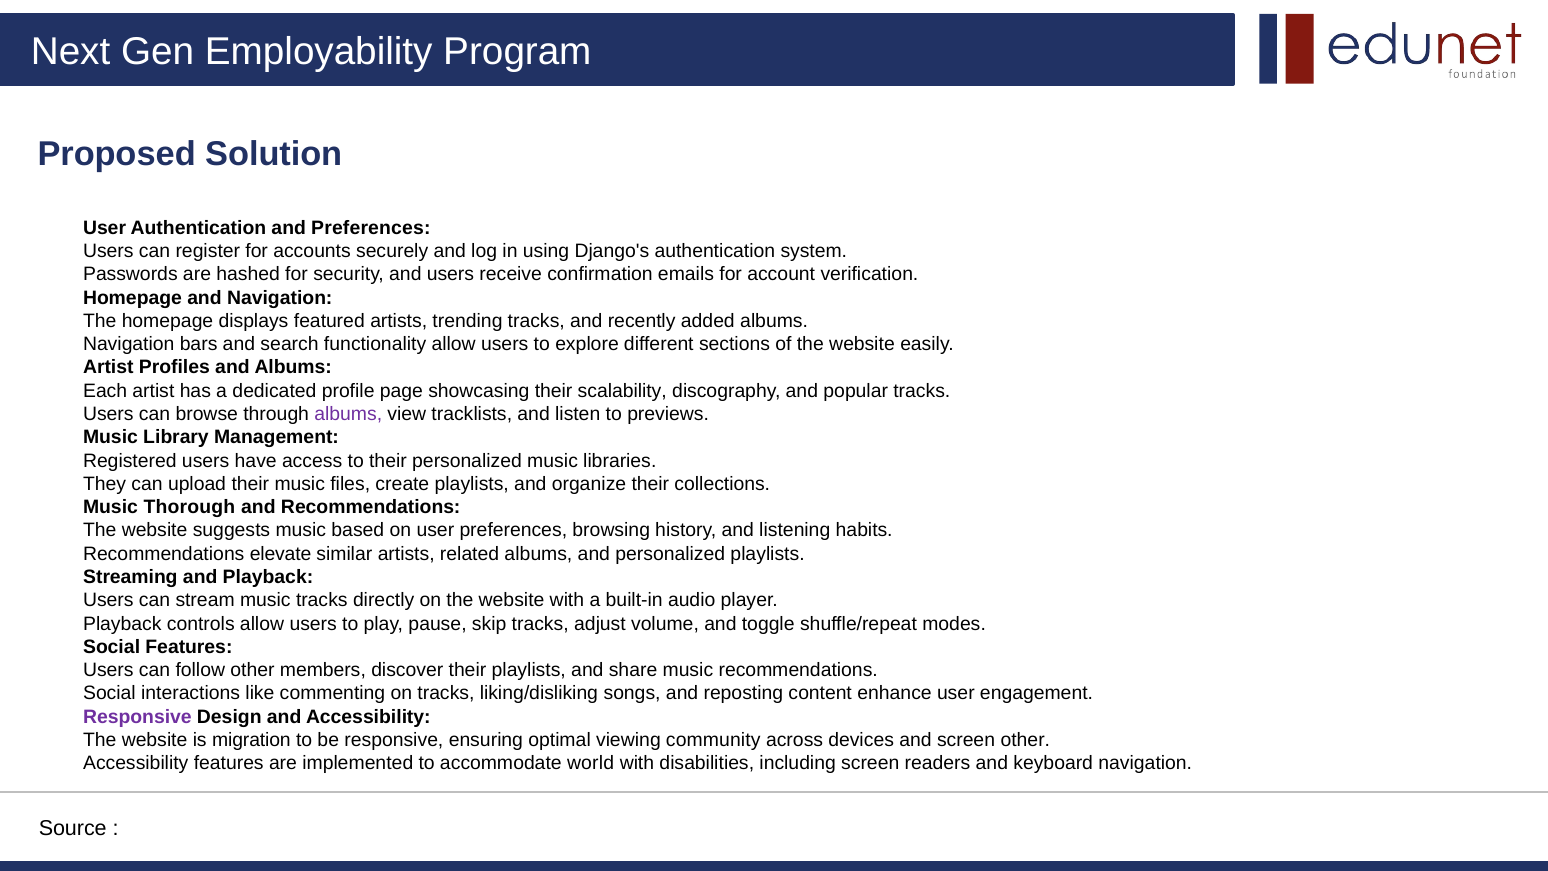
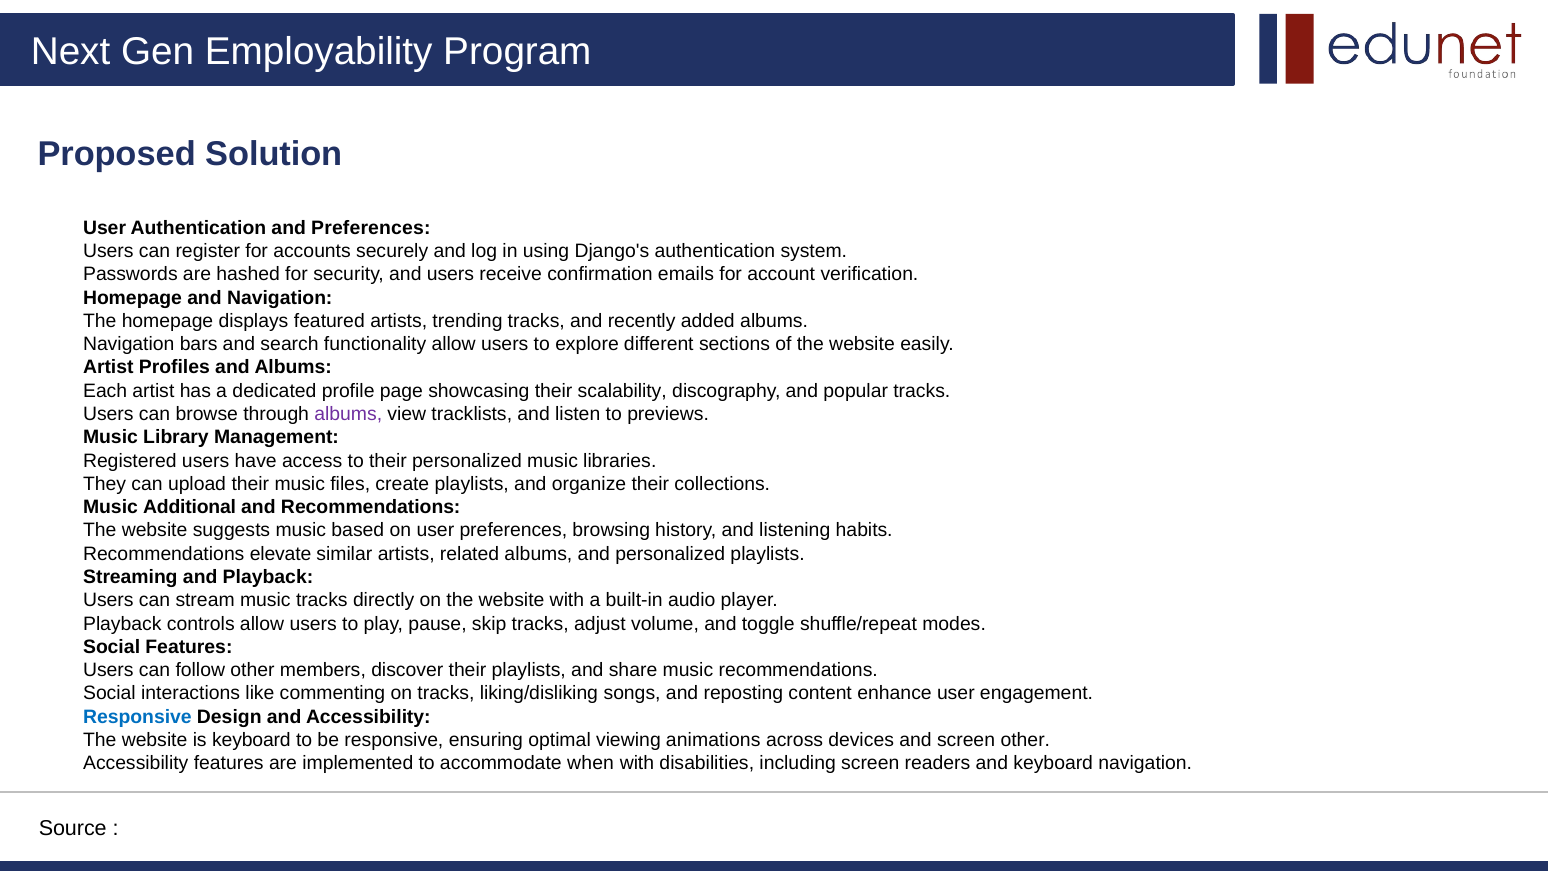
Thorough: Thorough -> Additional
Responsive at (137, 717) colour: purple -> blue
is migration: migration -> keyboard
community: community -> animations
world: world -> when
